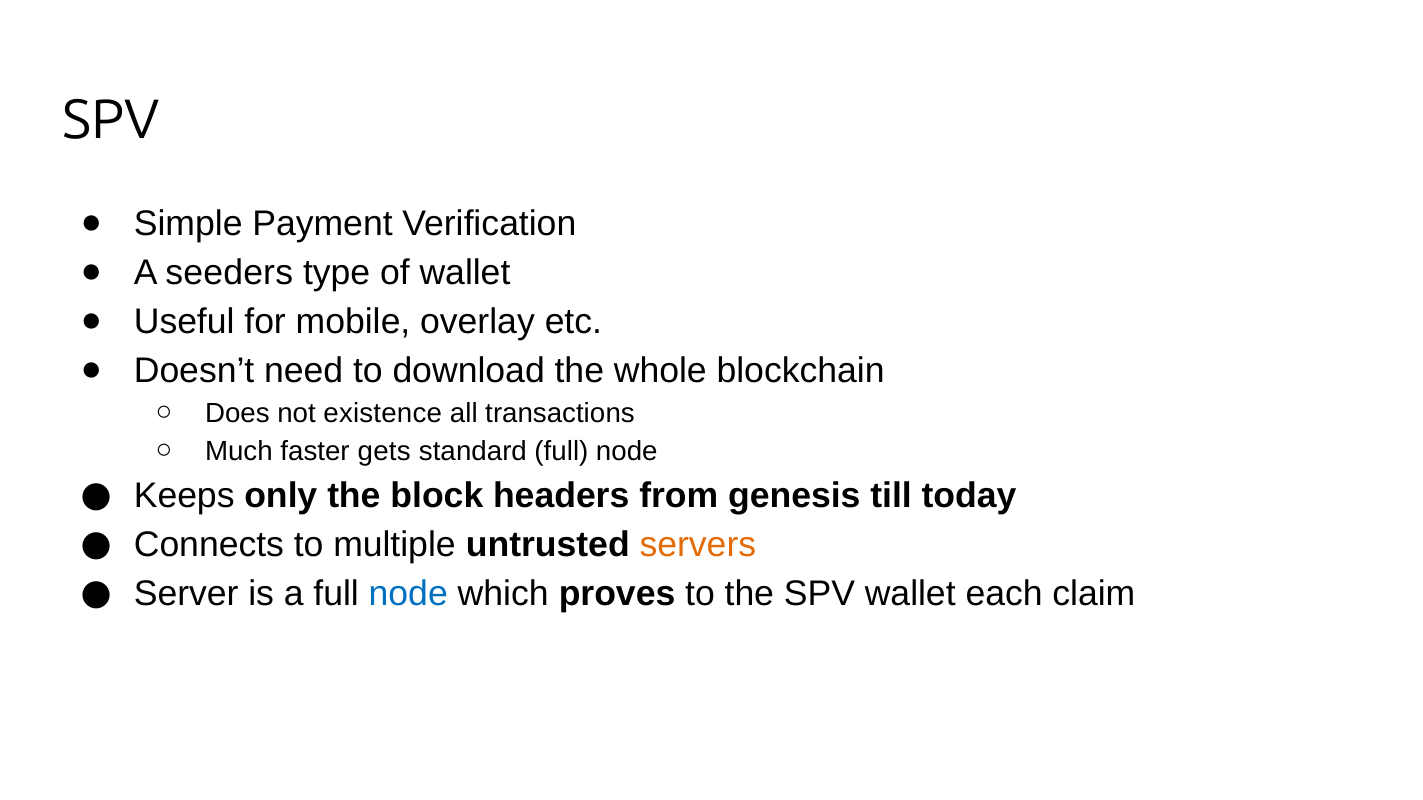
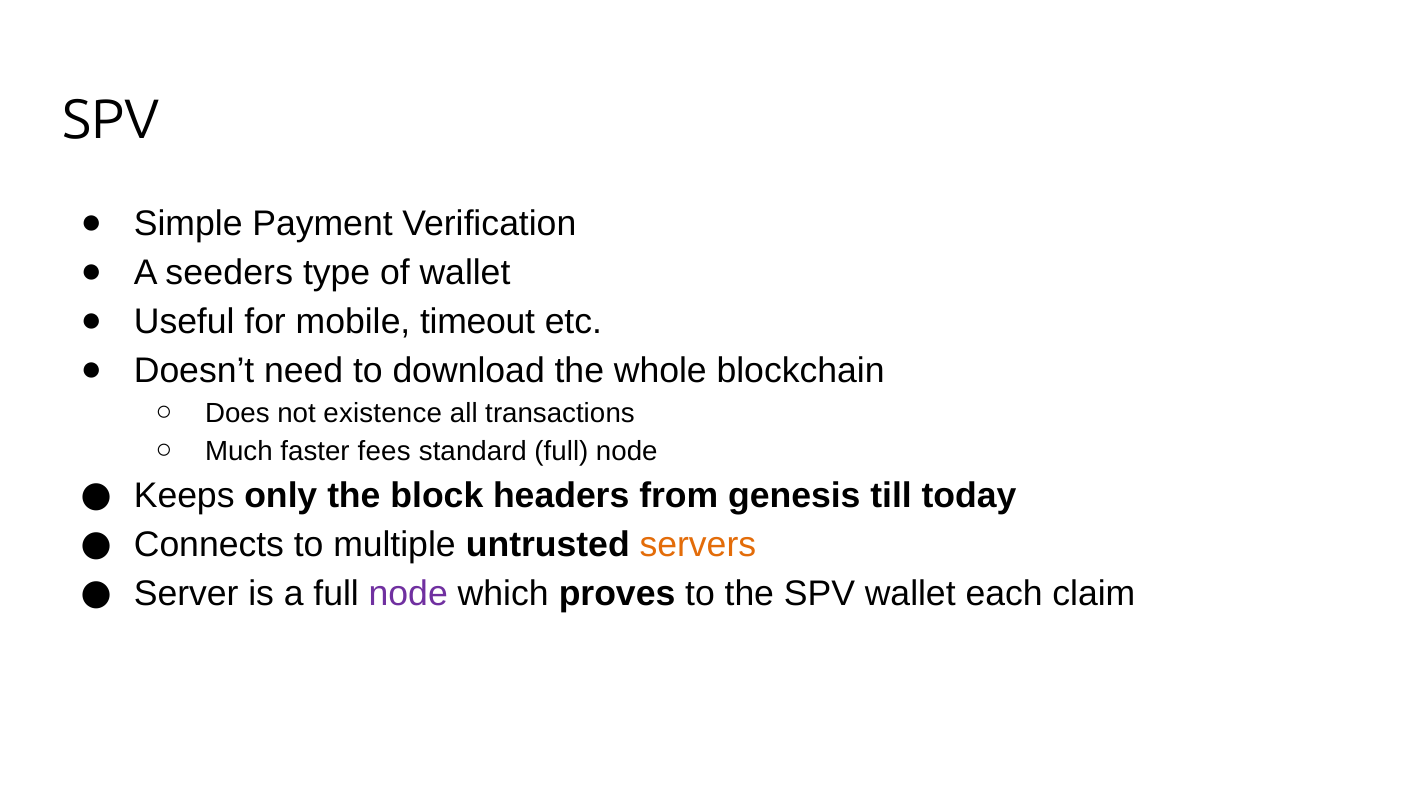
overlay: overlay -> timeout
gets: gets -> fees
node at (408, 595) colour: blue -> purple
